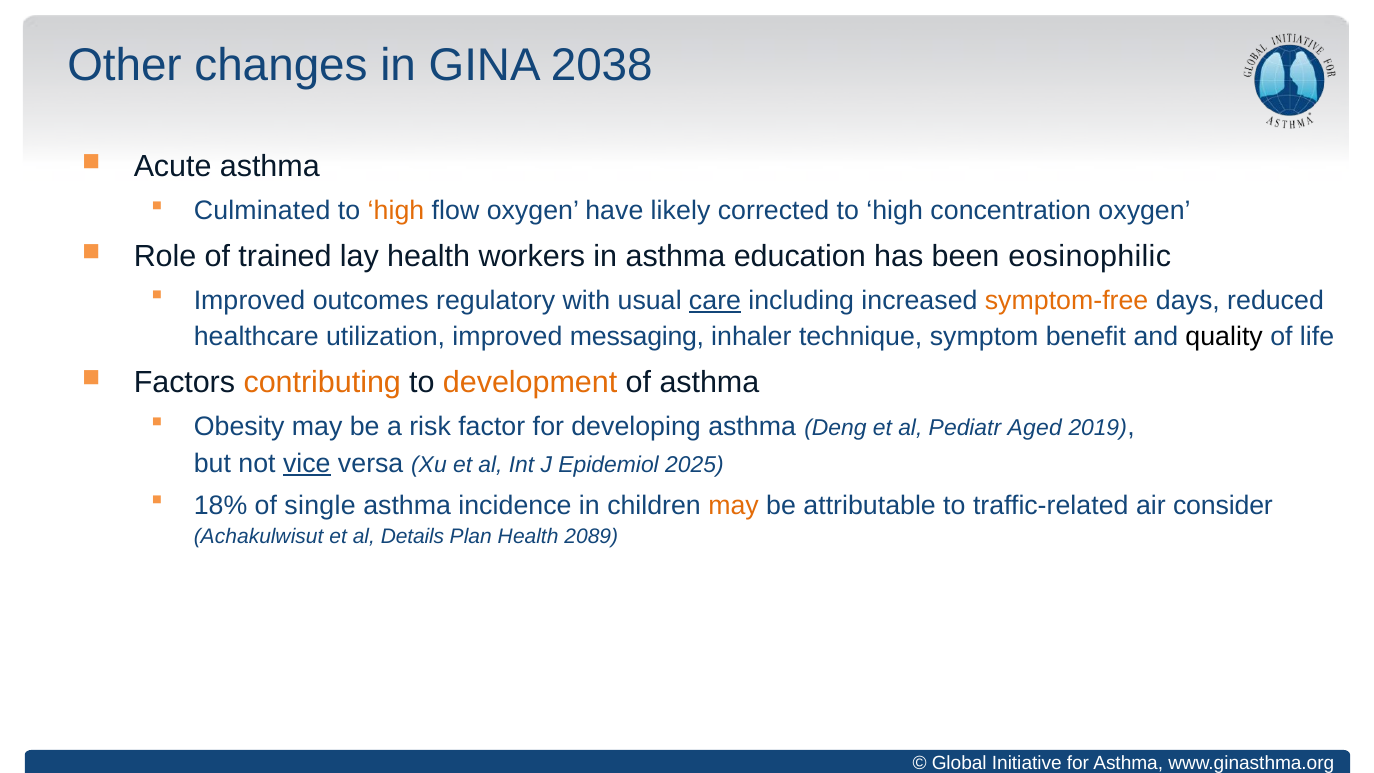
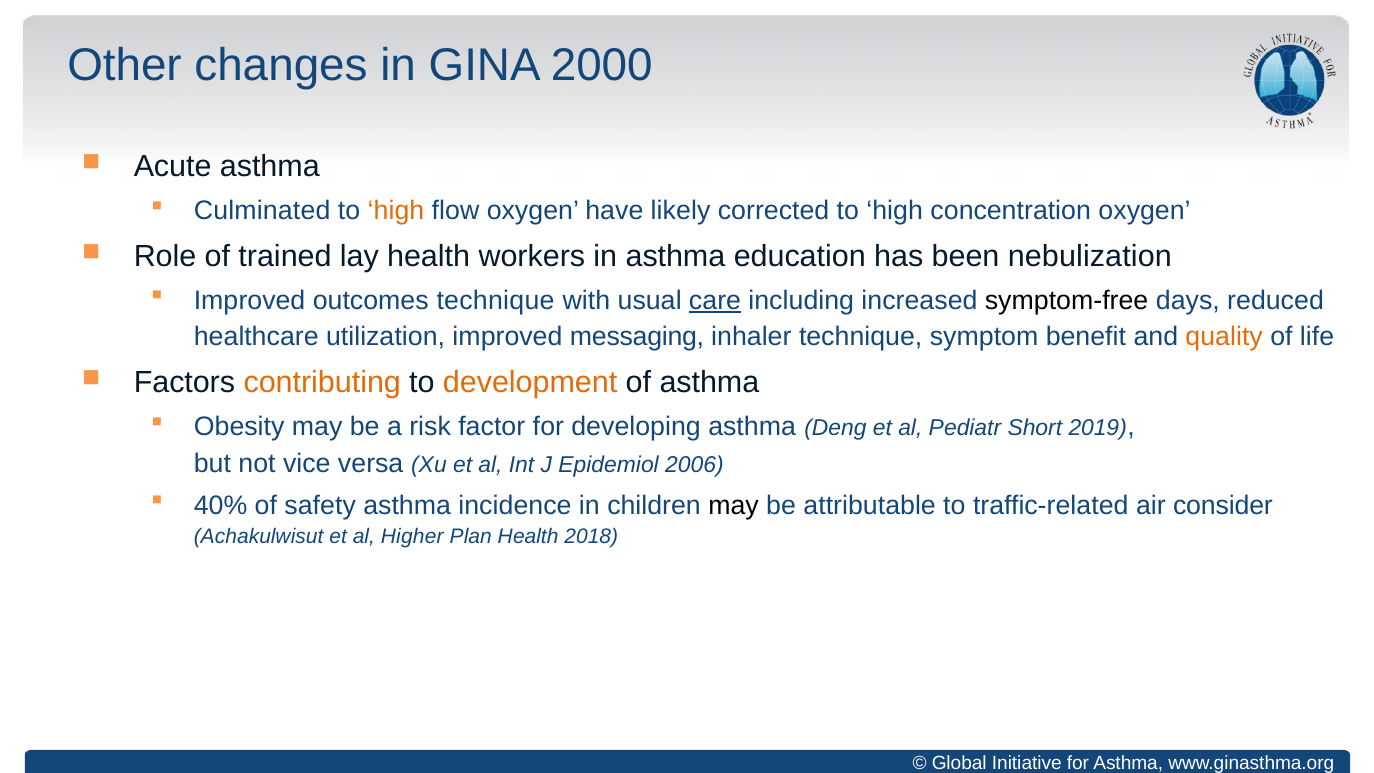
2038: 2038 -> 2000
eosinophilic: eosinophilic -> nebulization
outcomes regulatory: regulatory -> technique
symptom-free colour: orange -> black
quality colour: black -> orange
Aged: Aged -> Short
vice underline: present -> none
2025: 2025 -> 2006
18%: 18% -> 40%
single: single -> safety
may at (734, 505) colour: orange -> black
Details: Details -> Higher
2089: 2089 -> 2018
